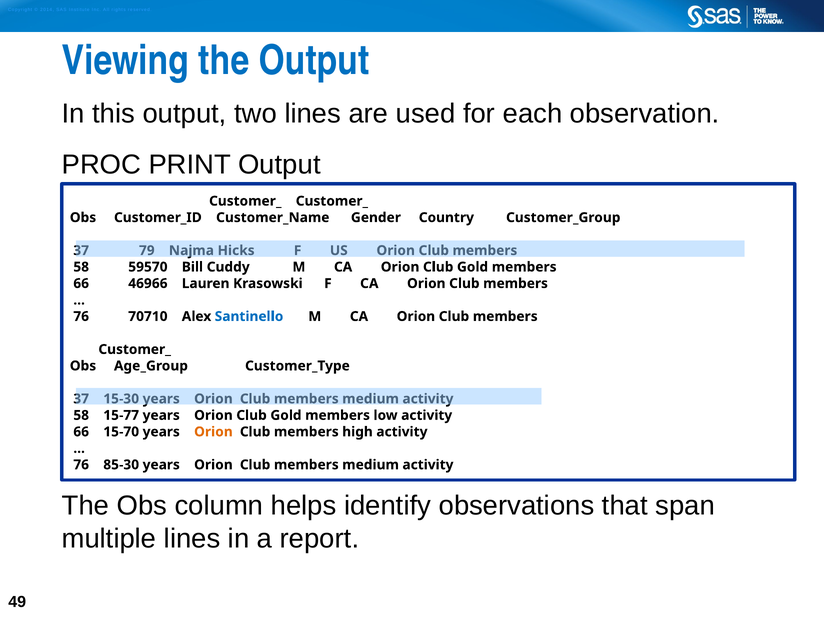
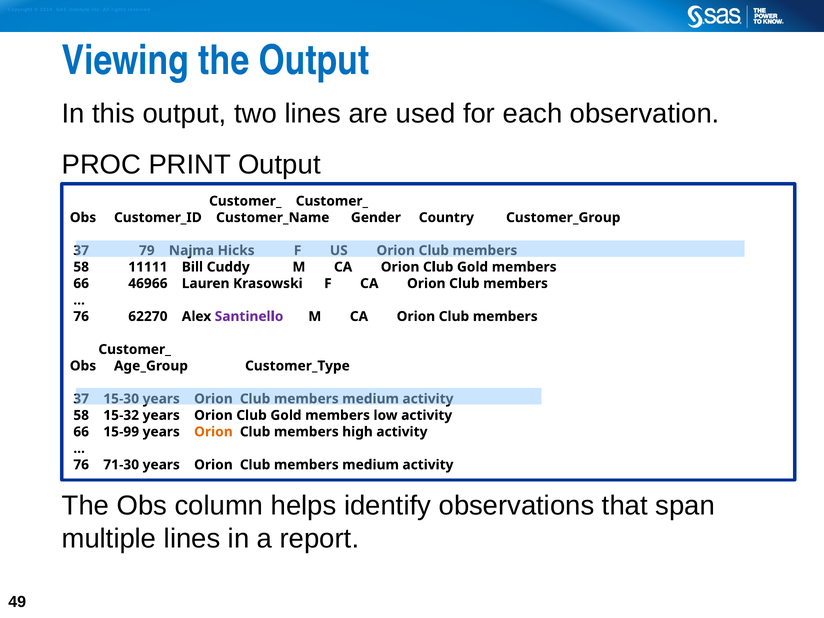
59570: 59570 -> 11111
70710: 70710 -> 62270
Santinello colour: blue -> purple
15-77: 15-77 -> 15-32
15-70: 15-70 -> 15-99
85-30: 85-30 -> 71-30
